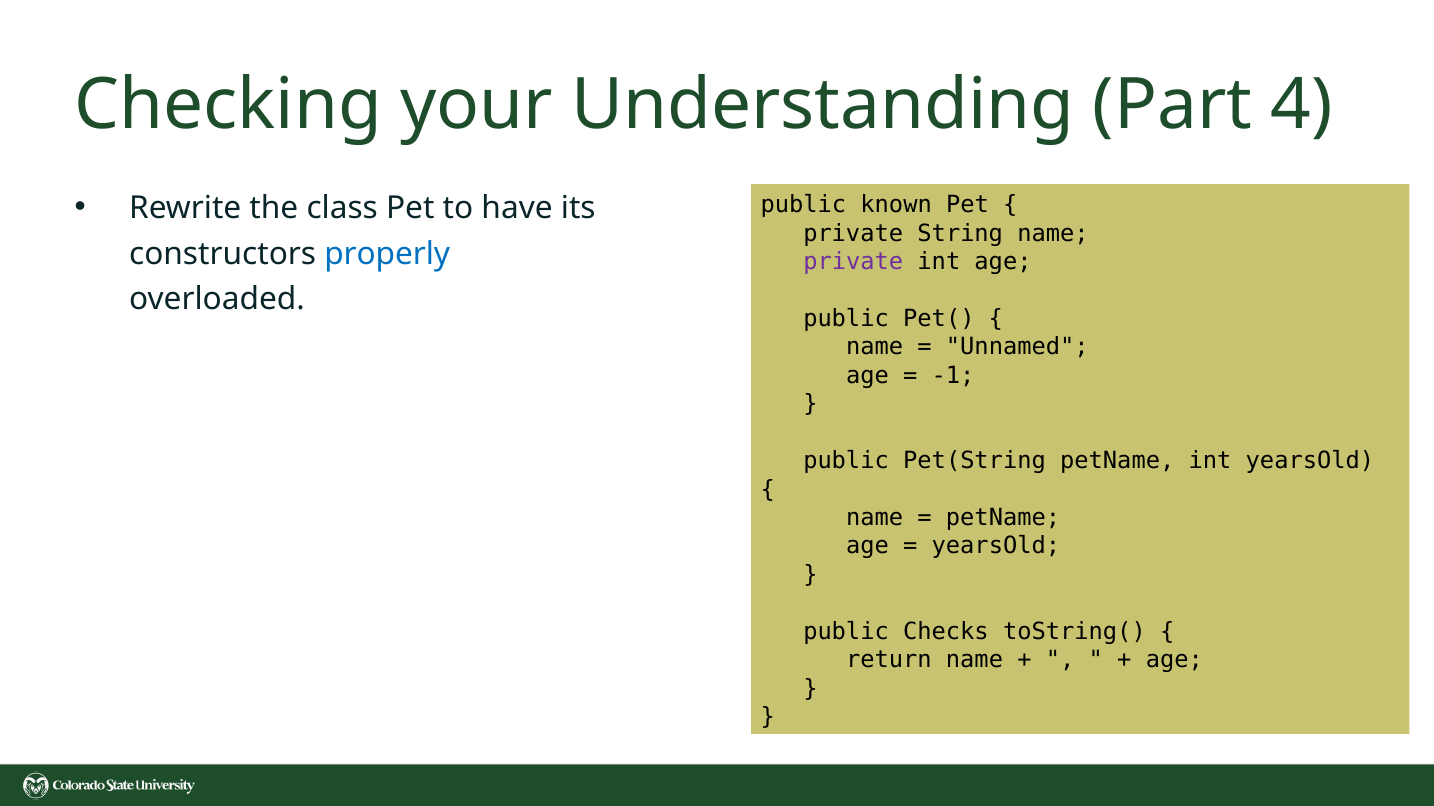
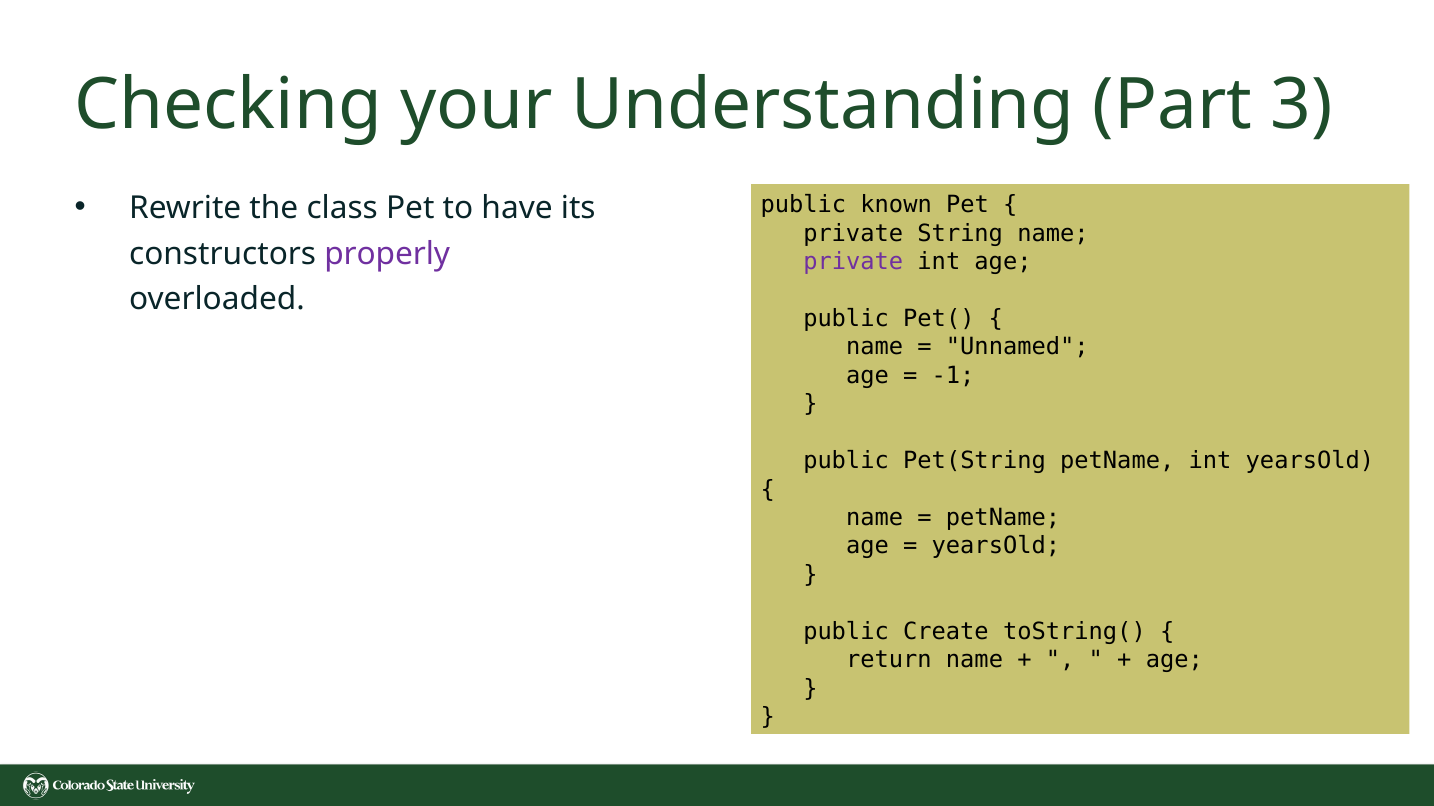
4: 4 -> 3
properly colour: blue -> purple
Checks: Checks -> Create
